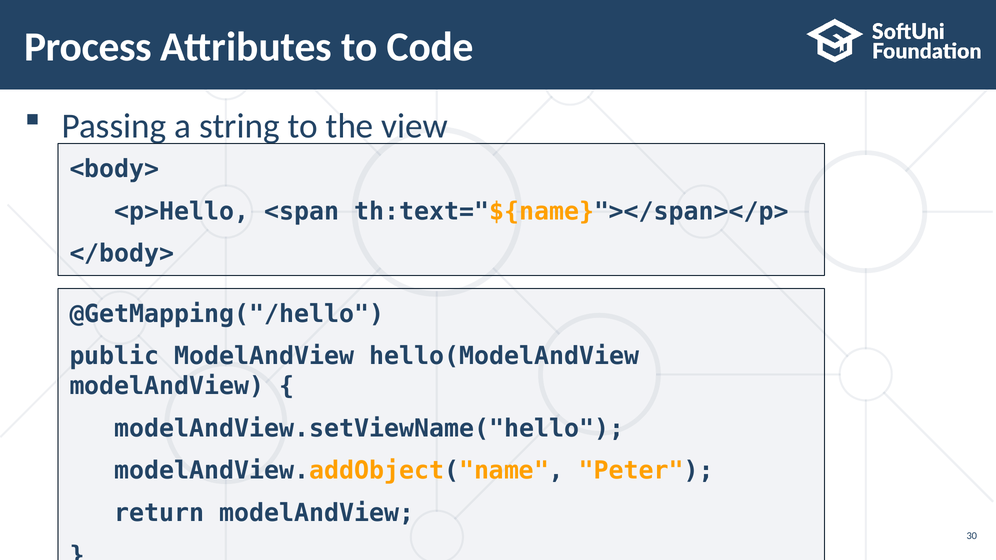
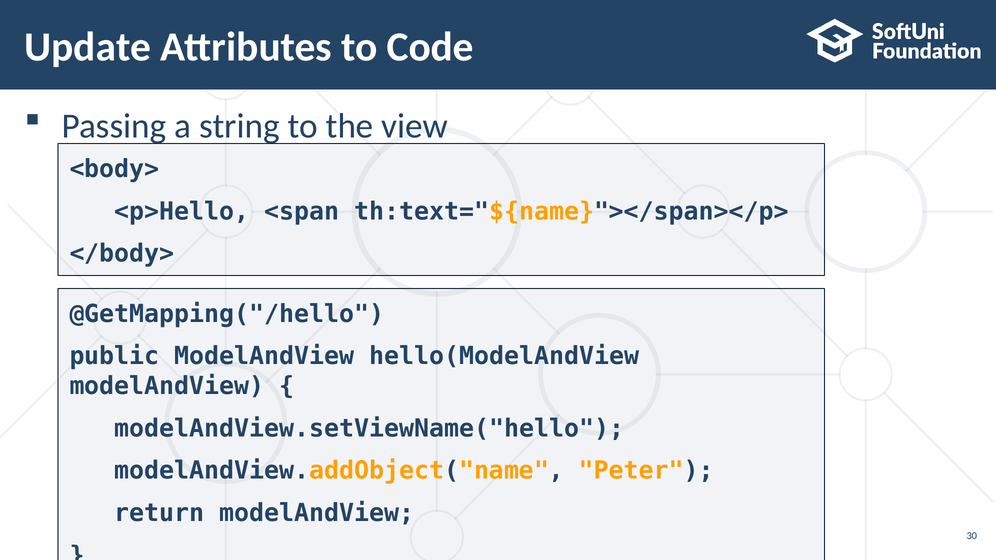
Process: Process -> Update
